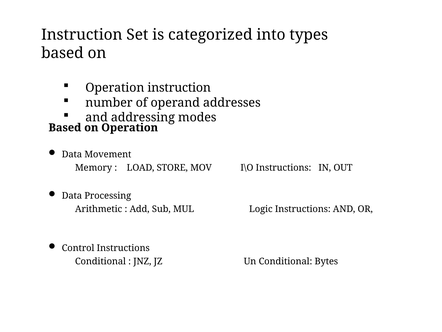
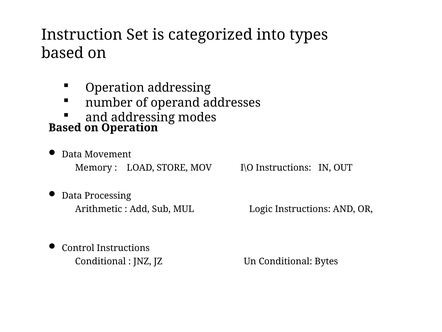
Operation instruction: instruction -> addressing
